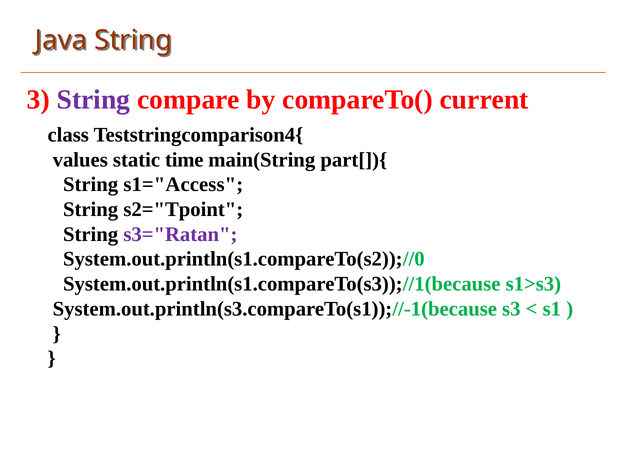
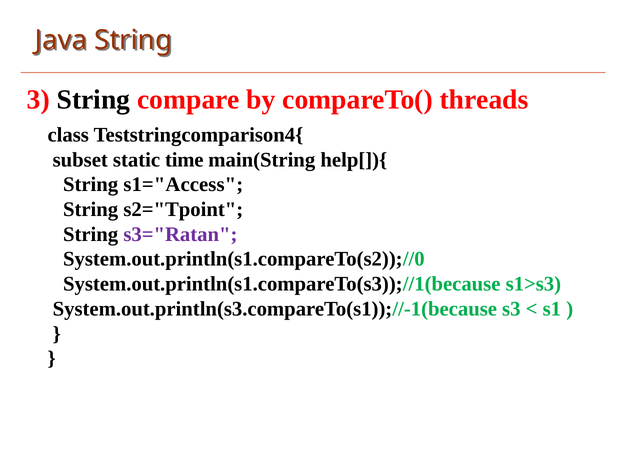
String at (93, 100) colour: purple -> black
current: current -> threads
values: values -> subset
part[]){: part[]){ -> help[]){
